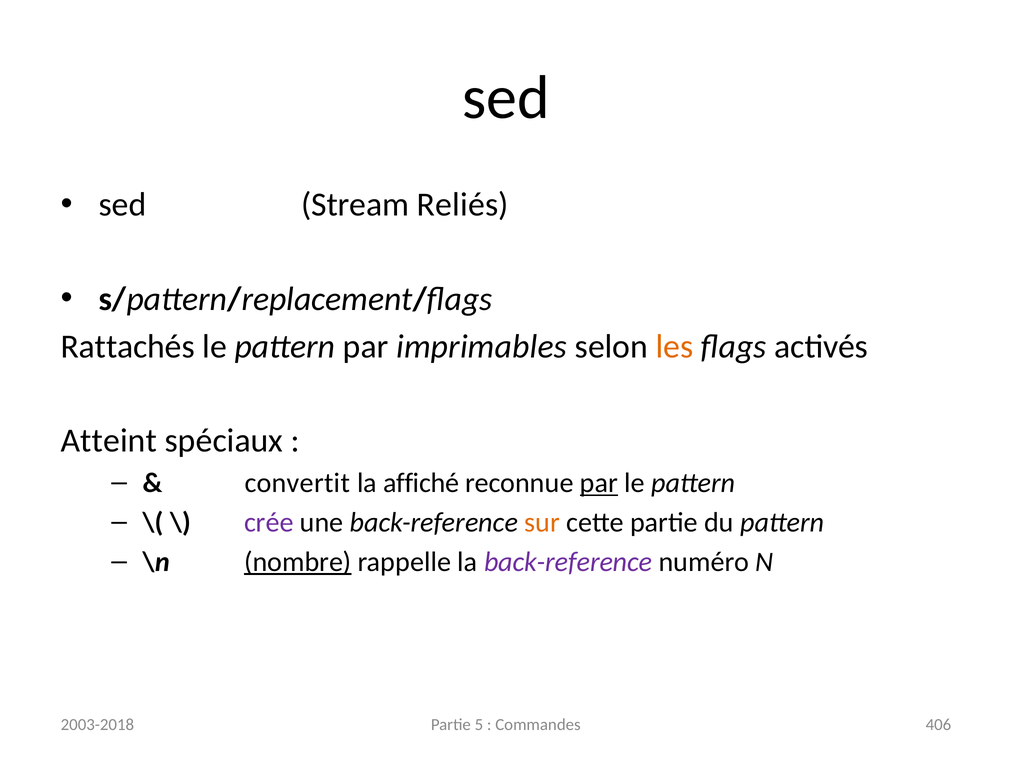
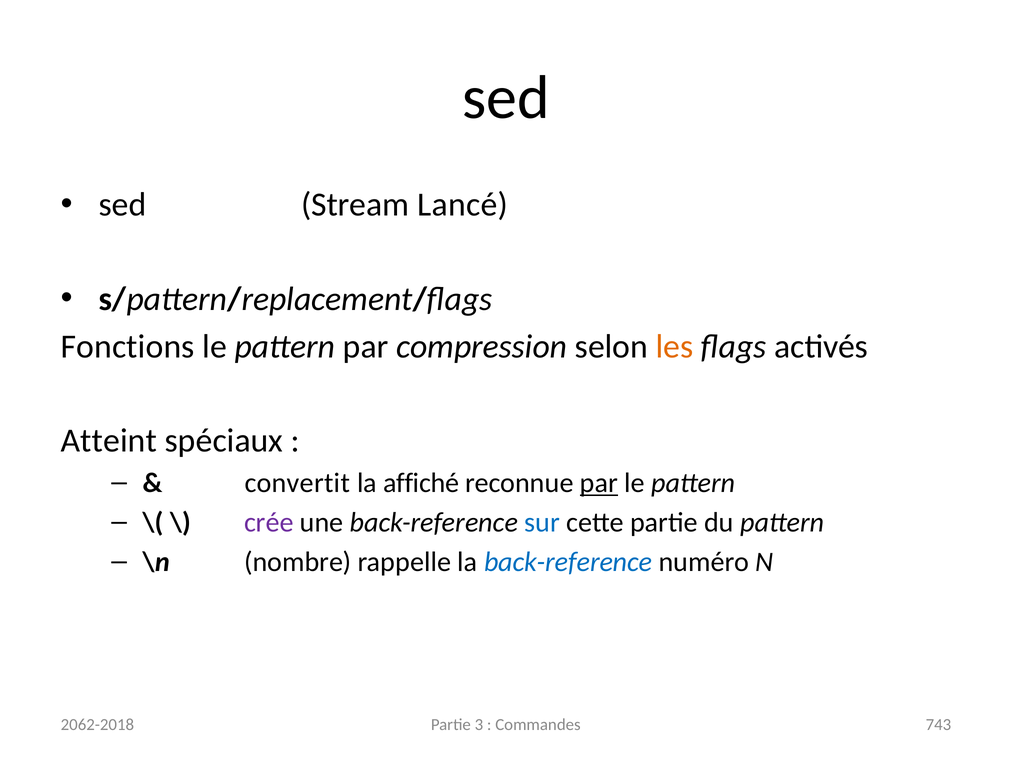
Reliés: Reliés -> Lancé
Rattachés: Rattachés -> Fonctions
imprimables: imprimables -> compression
sur colour: orange -> blue
nombre underline: present -> none
back-reference at (568, 562) colour: purple -> blue
5: 5 -> 3
406: 406 -> 743
2003-2018: 2003-2018 -> 2062-2018
